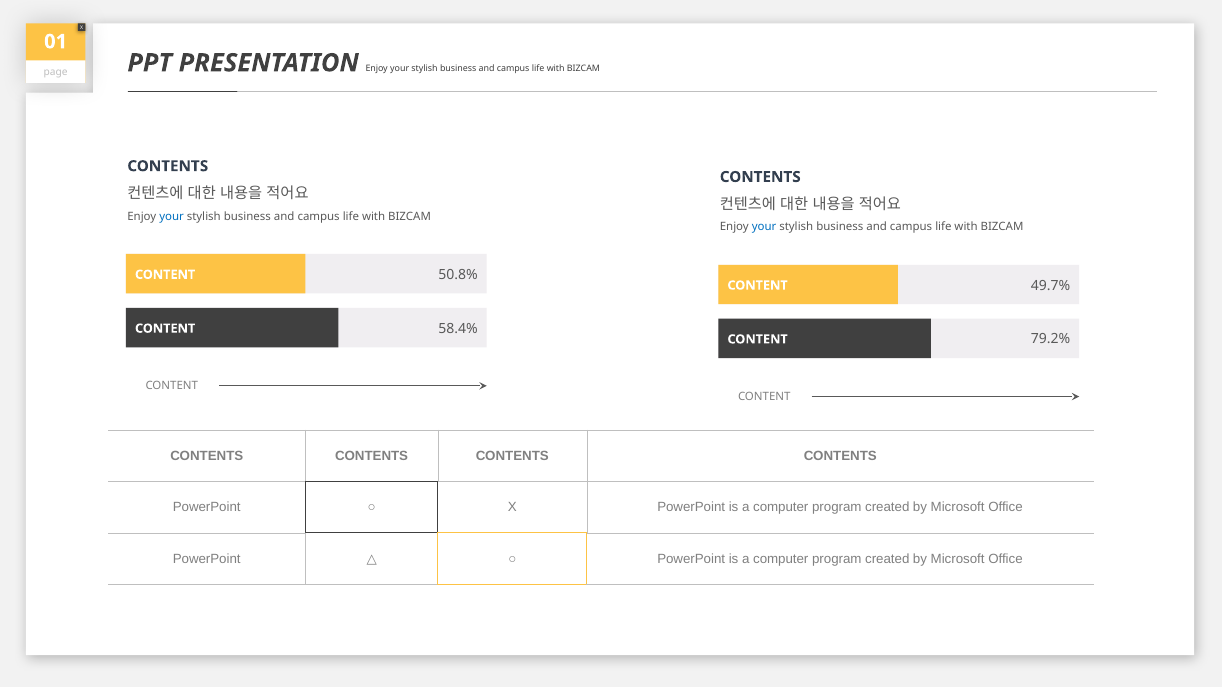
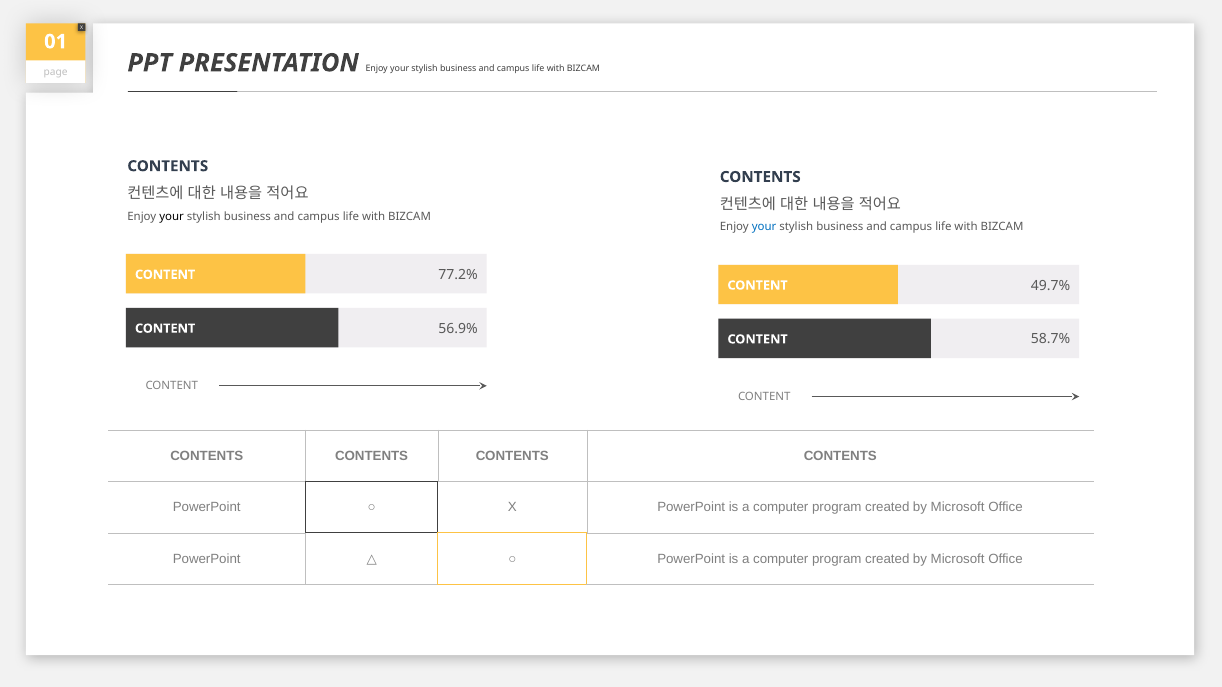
your at (172, 216) colour: blue -> black
50.8%: 50.8% -> 77.2%
58.4%: 58.4% -> 56.9%
79.2%: 79.2% -> 58.7%
